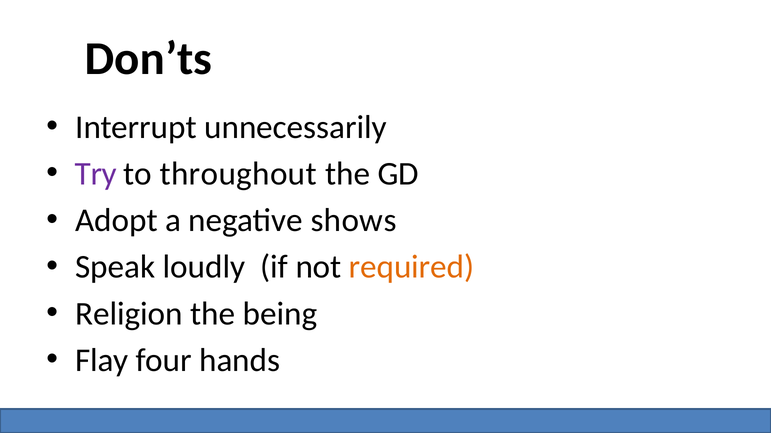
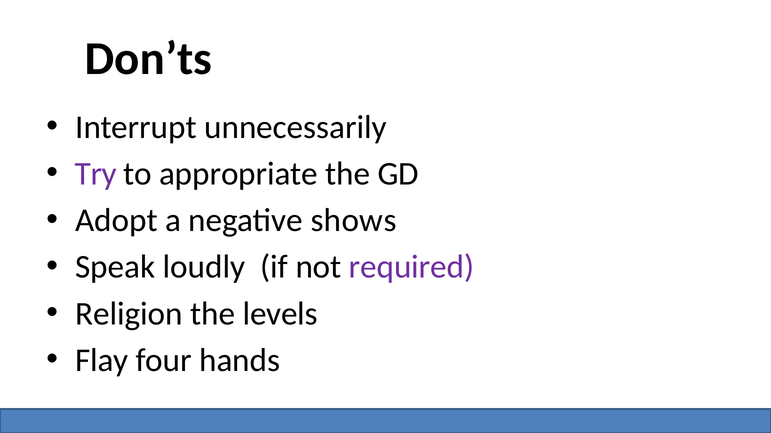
throughout: throughout -> appropriate
required colour: orange -> purple
being: being -> levels
